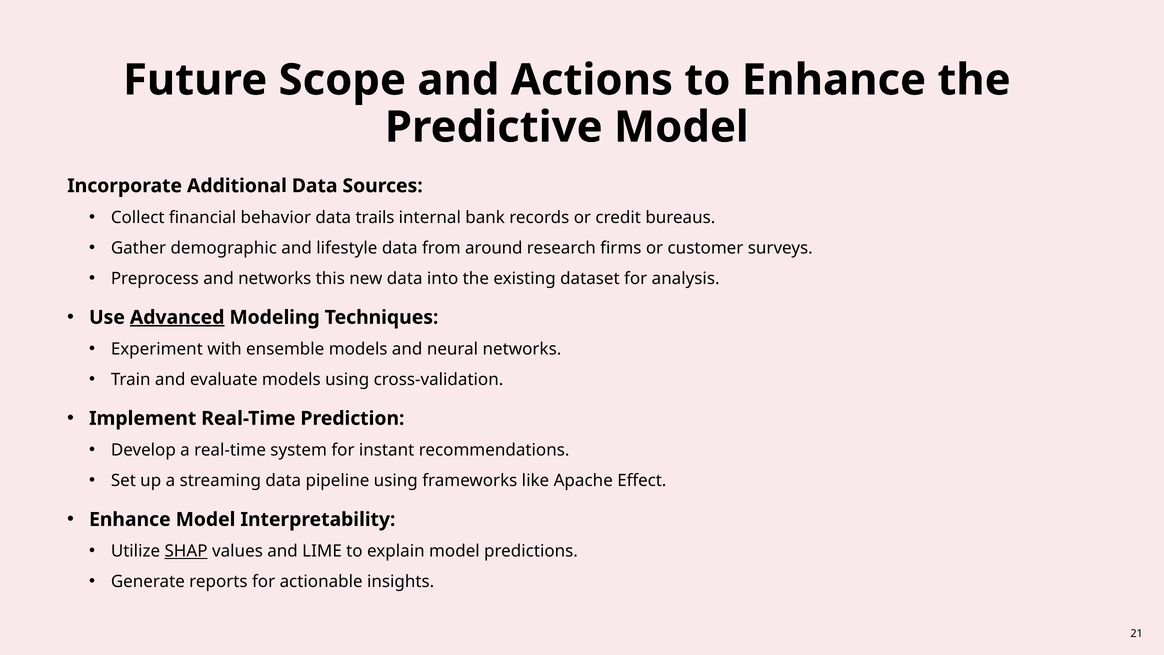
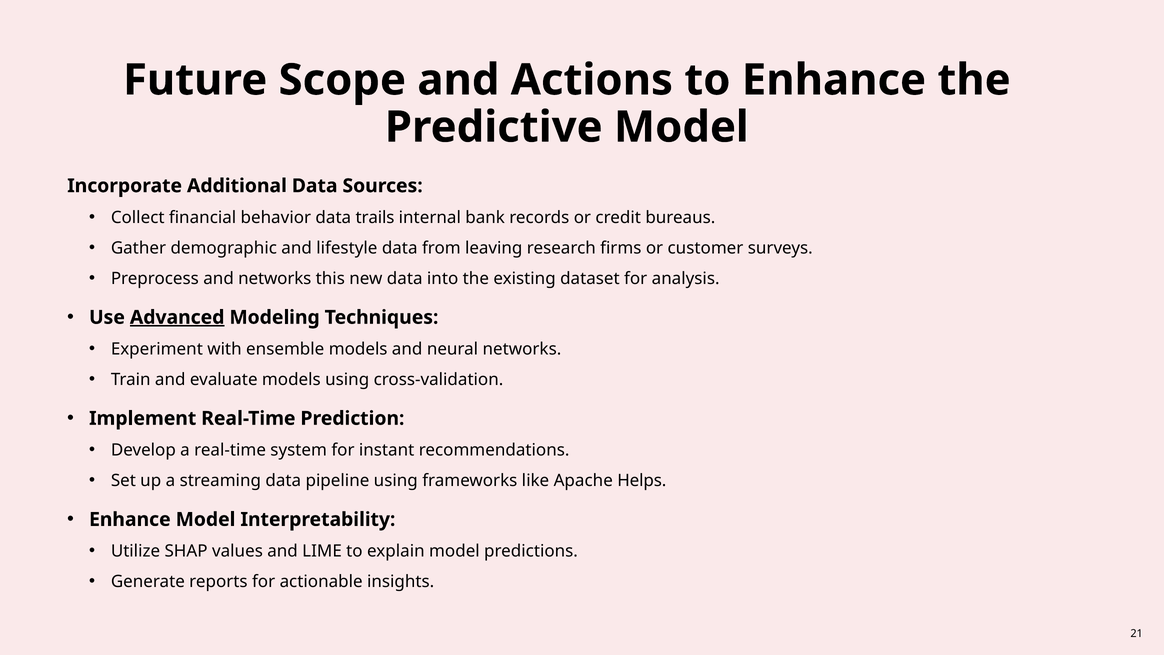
around: around -> leaving
Effect: Effect -> Helps
SHAP underline: present -> none
